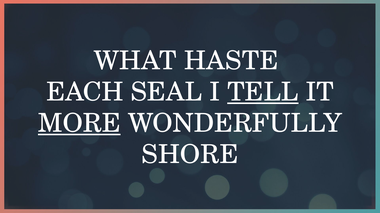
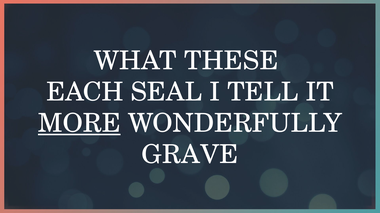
HASTE: HASTE -> THESE
TELL underline: present -> none
SHORE: SHORE -> GRAVE
